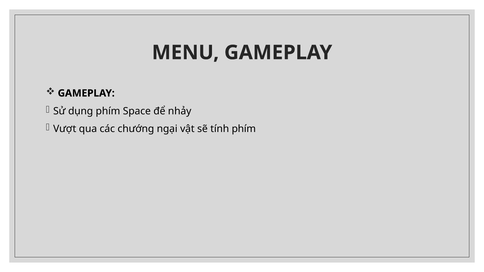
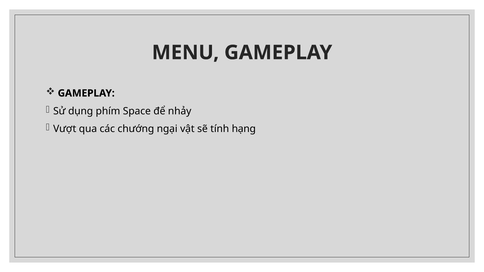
tính phím: phím -> hạng
